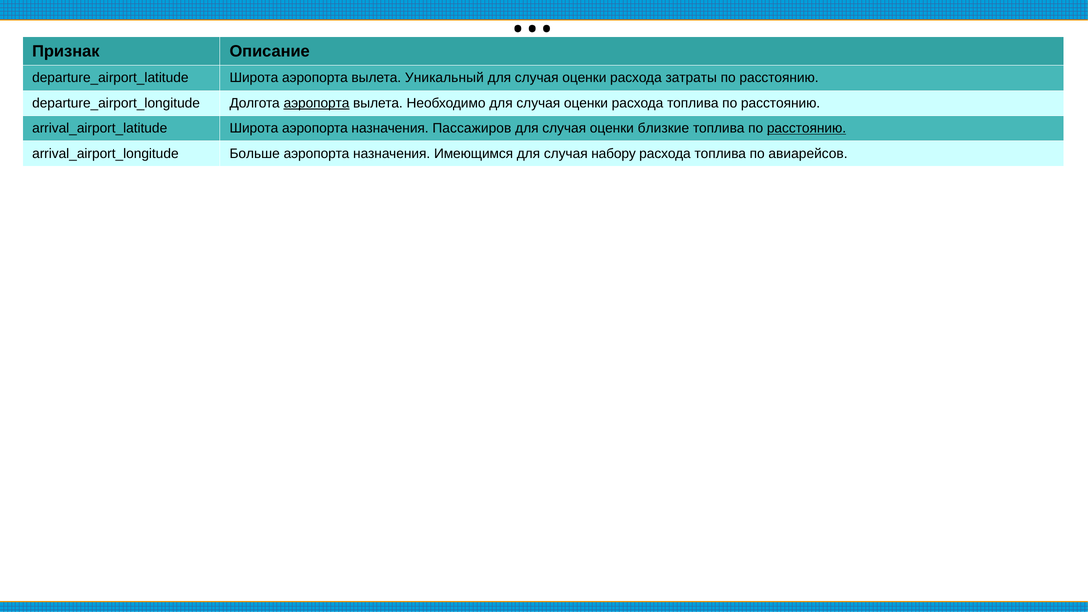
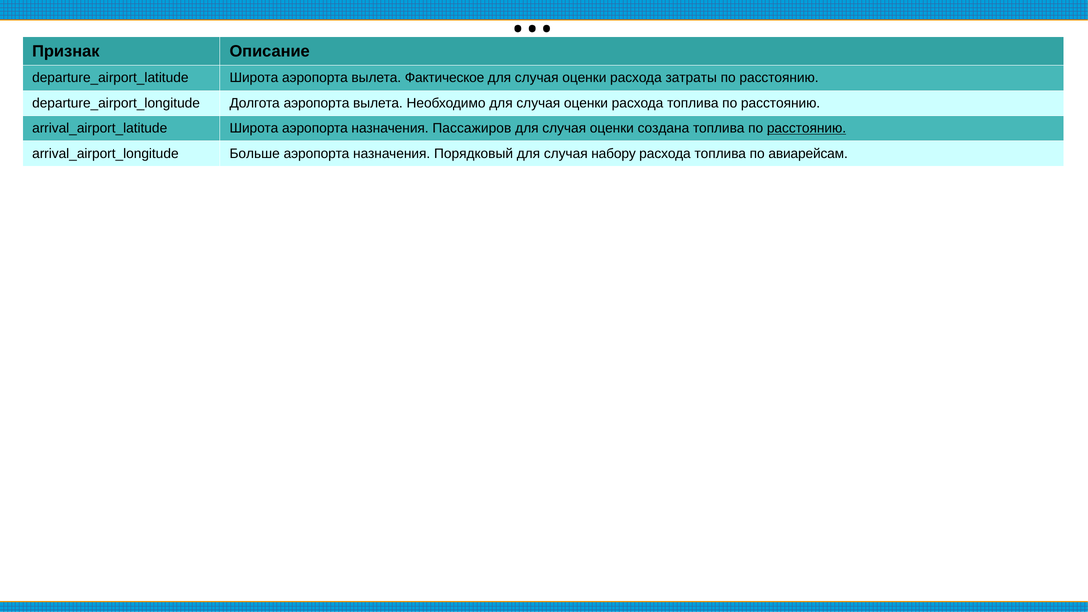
Уникальный: Уникальный -> Фактическое
аэропорта at (317, 103) underline: present -> none
близкие: близкие -> создана
Имеющимся: Имеющимся -> Порядковый
авиарейсов: авиарейсов -> авиарейсам
